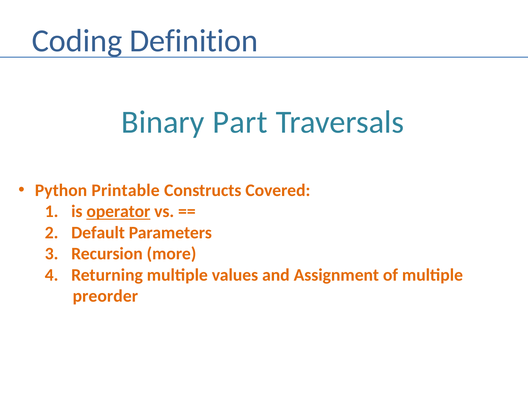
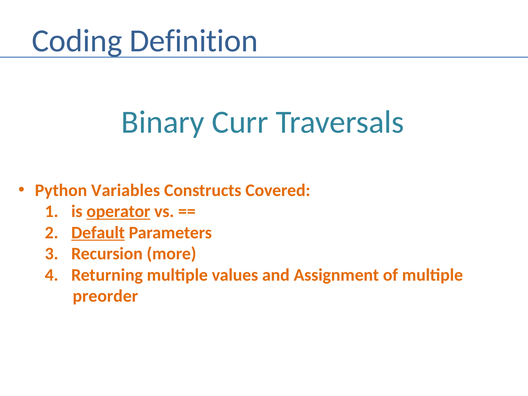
Part: Part -> Curr
Printable: Printable -> Variables
Default underline: none -> present
